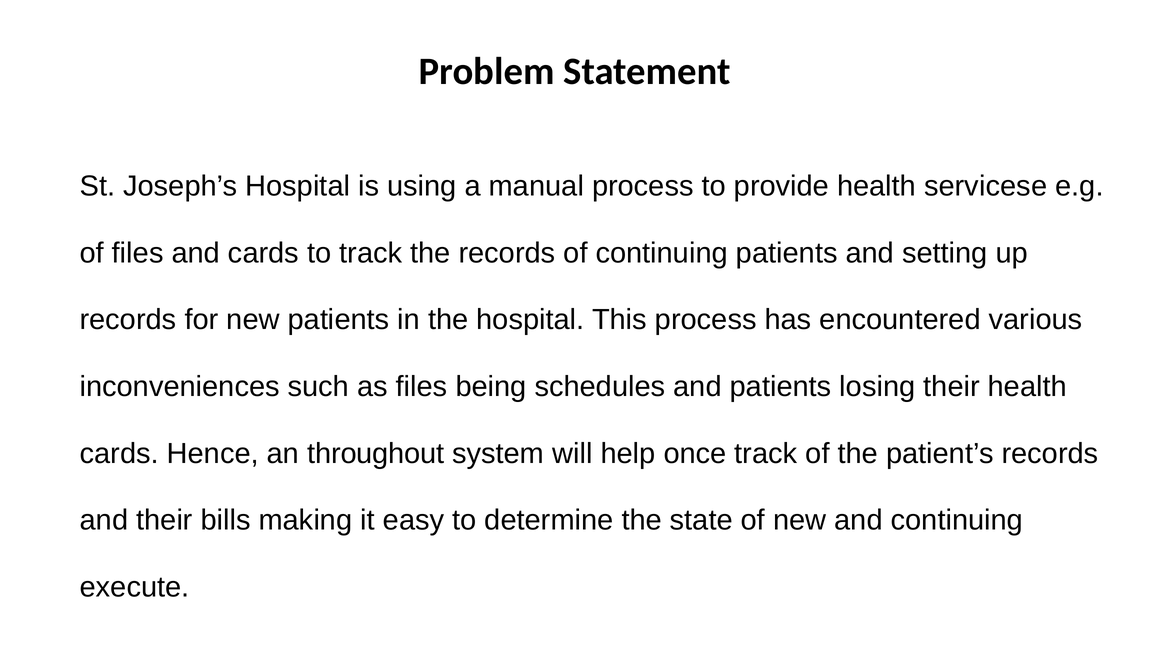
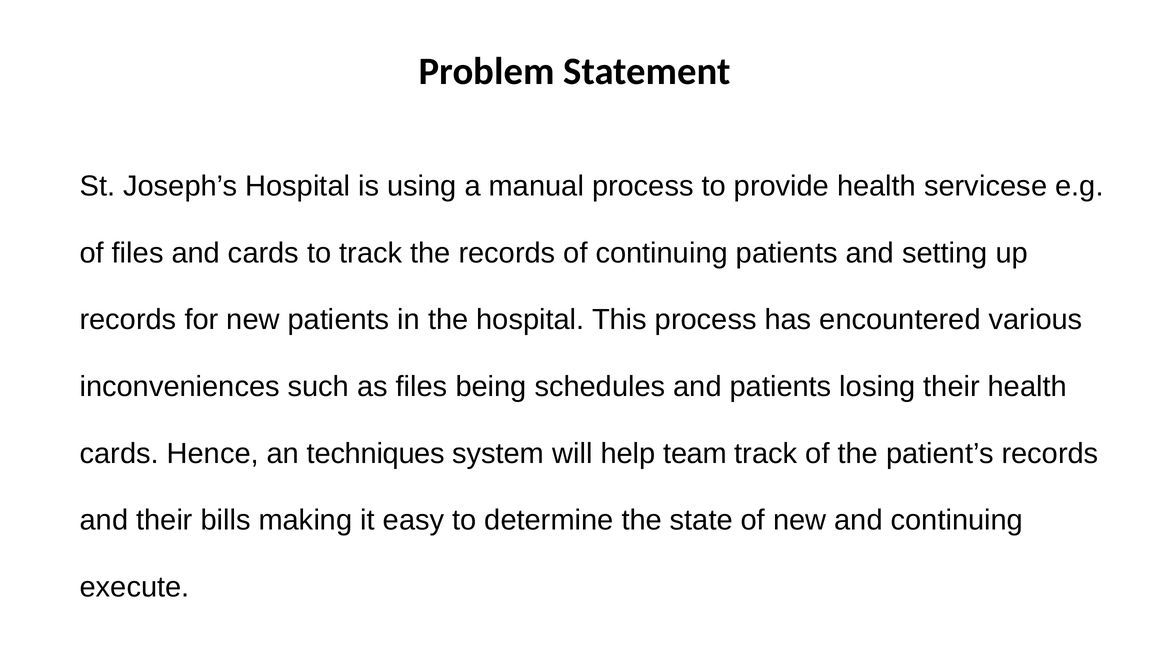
throughout: throughout -> techniques
once: once -> team
